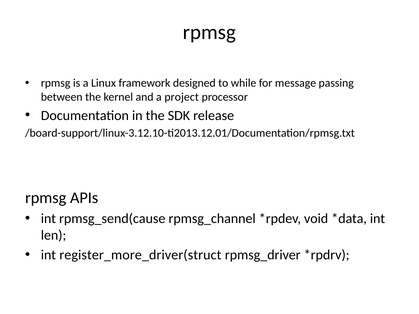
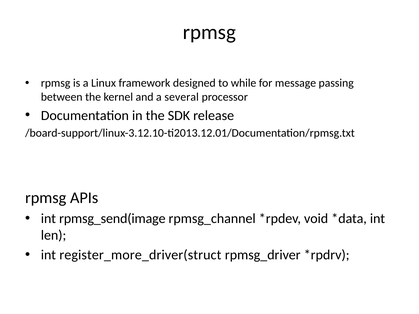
project: project -> several
rpmsg_send(cause: rpmsg_send(cause -> rpmsg_send(image
